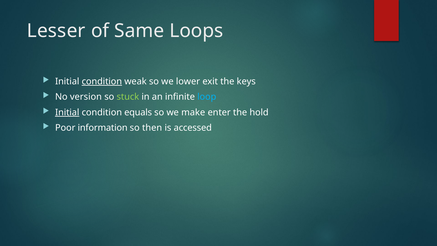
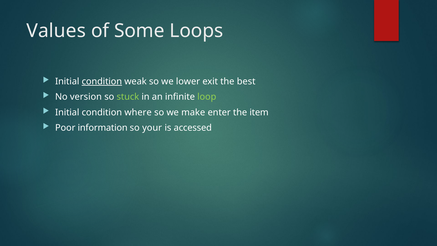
Lesser: Lesser -> Values
Same: Same -> Some
keys: keys -> best
loop colour: light blue -> light green
Initial at (67, 112) underline: present -> none
equals: equals -> where
hold: hold -> item
then: then -> your
